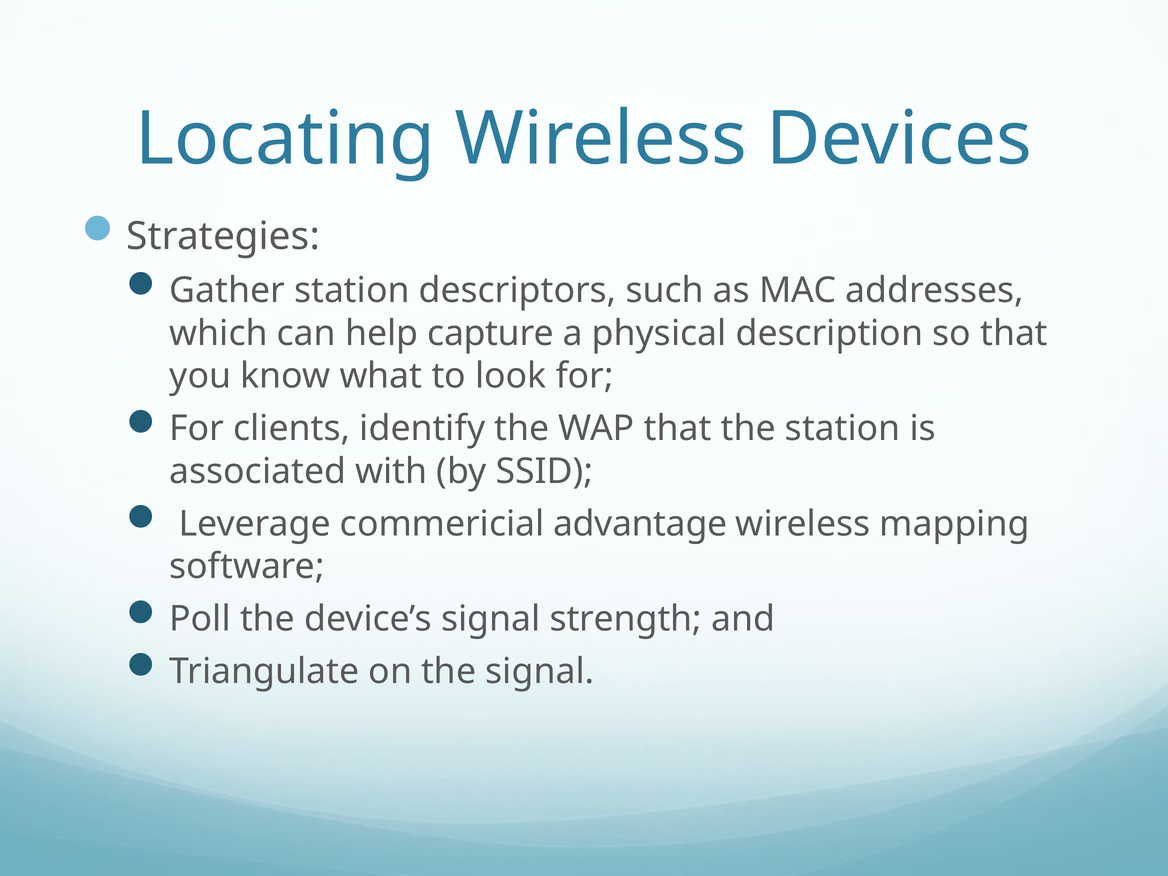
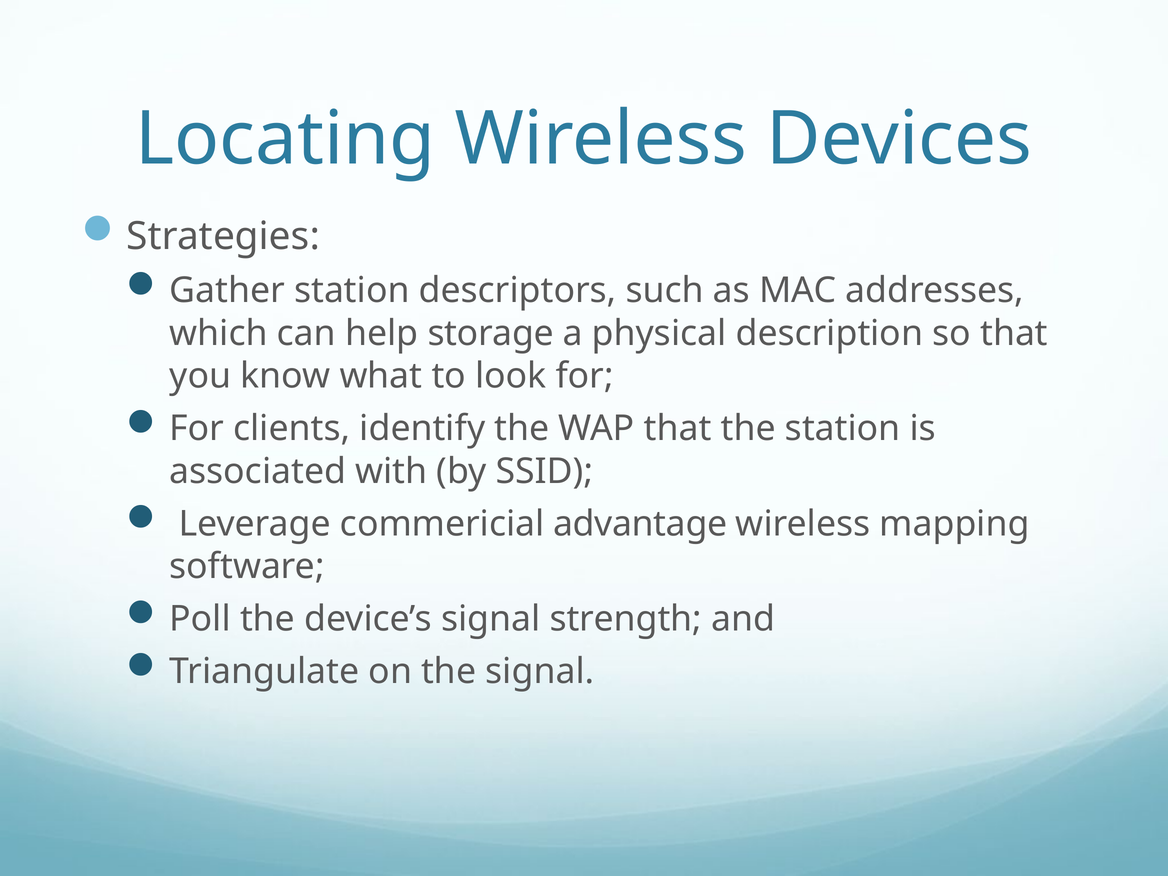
capture: capture -> storage
